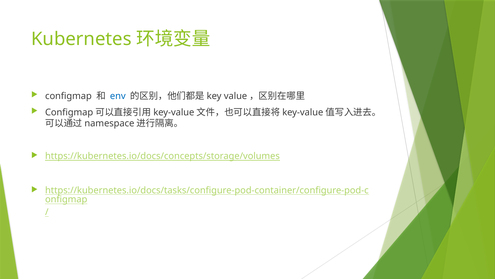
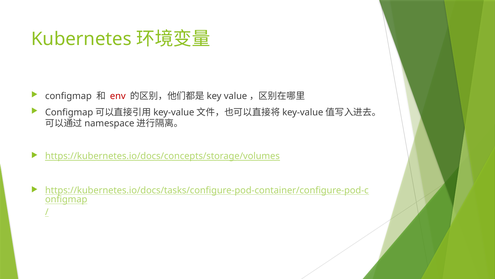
env colour: blue -> red
